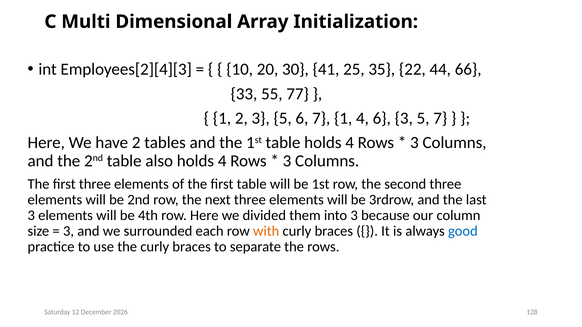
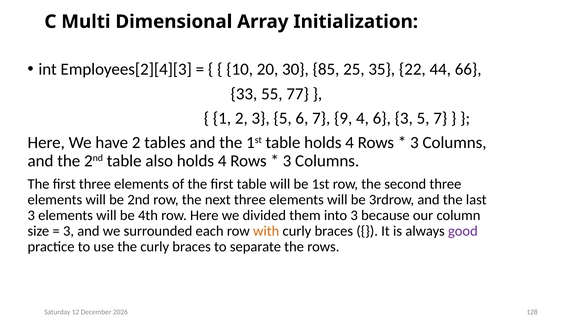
41: 41 -> 85
7 1: 1 -> 9
good colour: blue -> purple
